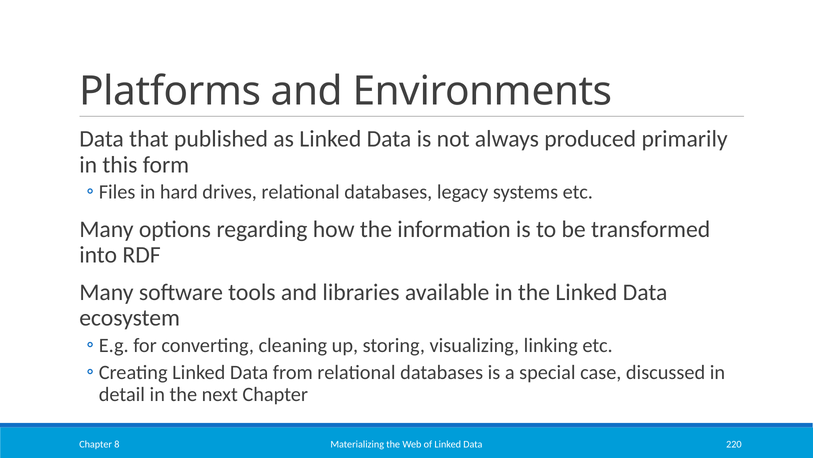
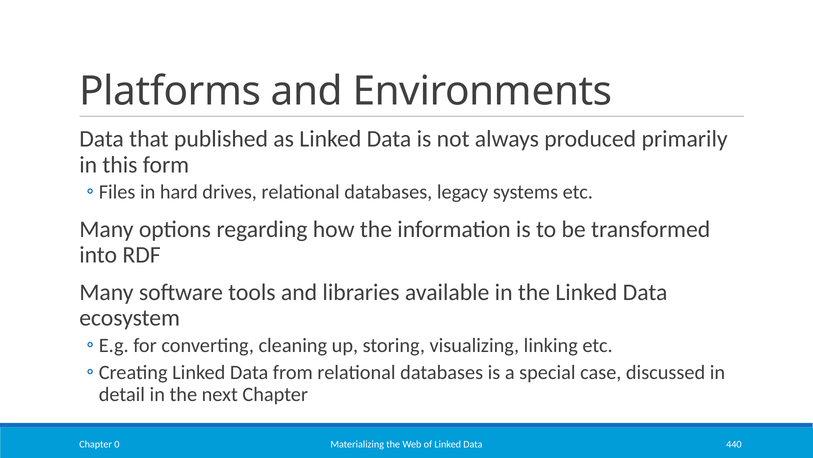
220: 220 -> 440
8: 8 -> 0
